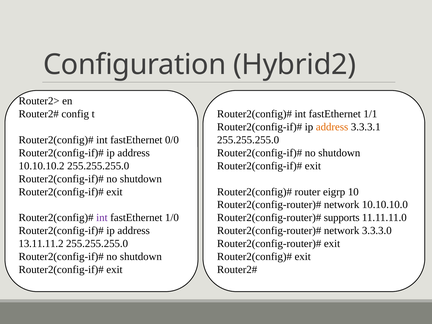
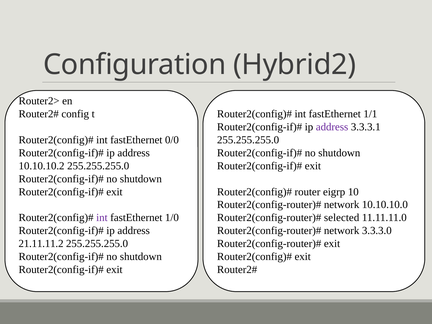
address at (332, 127) colour: orange -> purple
supports: supports -> selected
13.11.11.2: 13.11.11.2 -> 21.11.11.2
